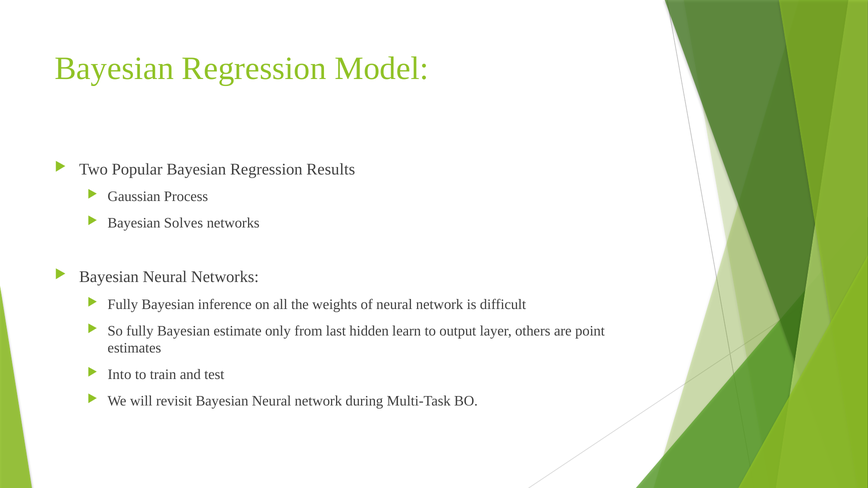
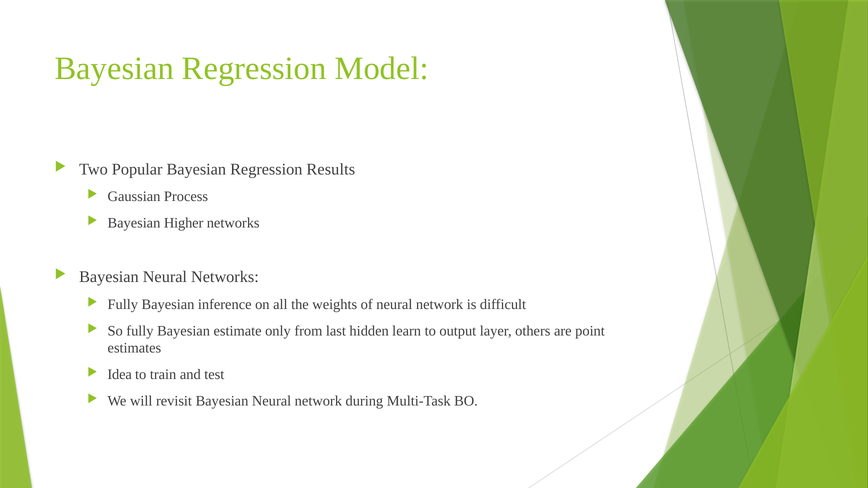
Solves: Solves -> Higher
Into: Into -> Idea
